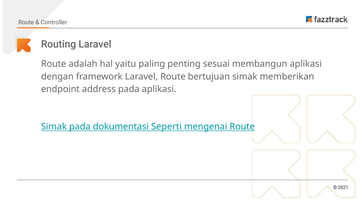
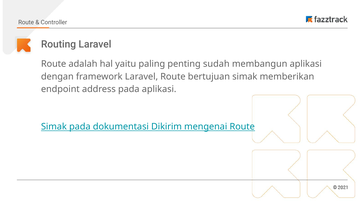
sesuai: sesuai -> sudah
Seperti: Seperti -> Dikirim
